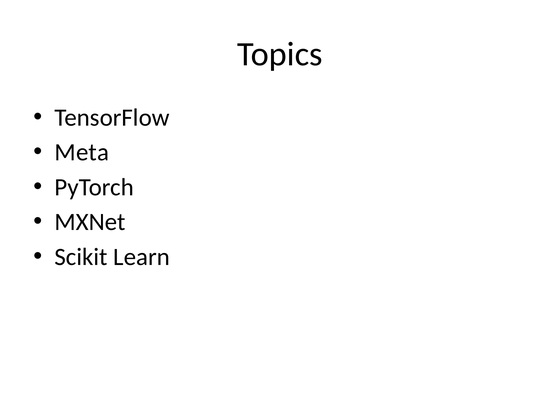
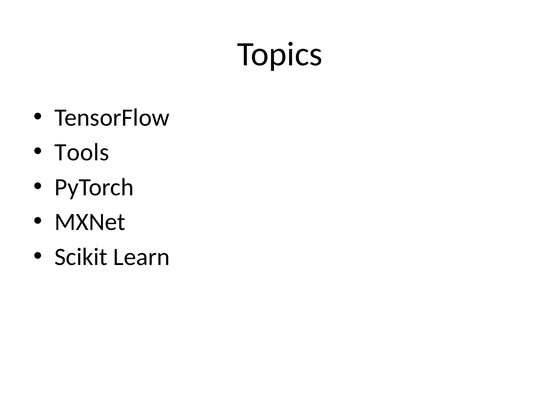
Meta: Meta -> Tools
